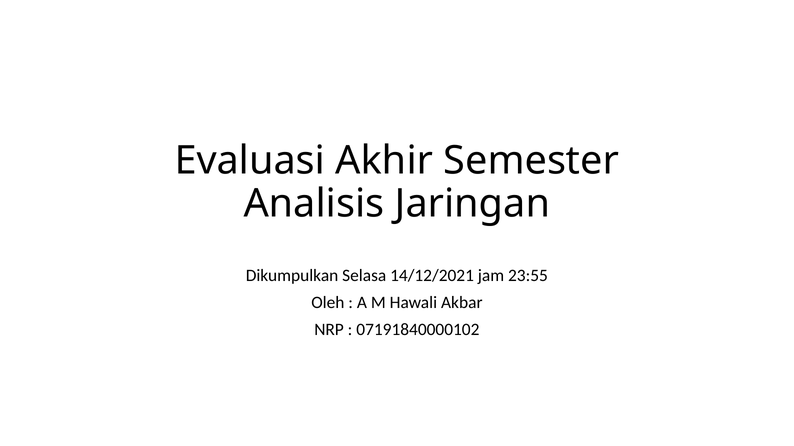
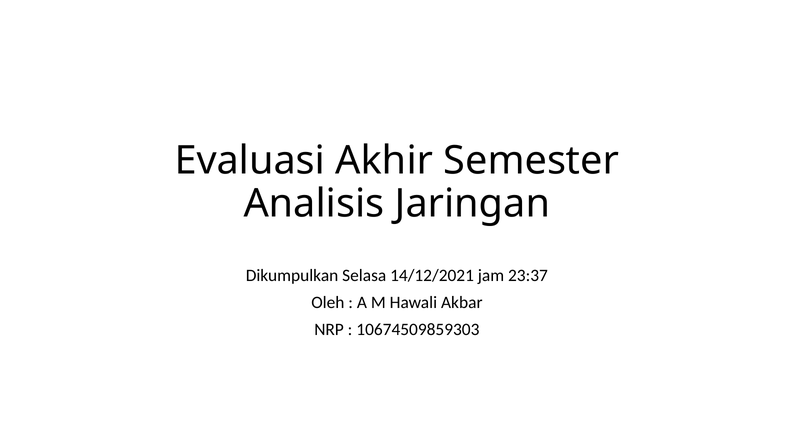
23:55: 23:55 -> 23:37
07191840000102: 07191840000102 -> 10674509859303
